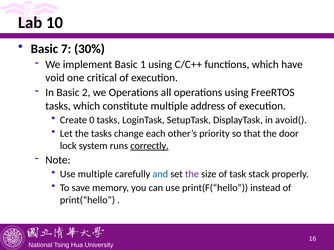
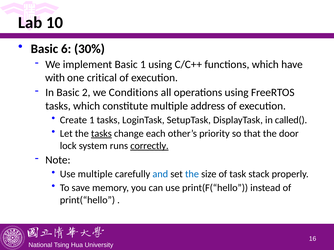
7: 7 -> 6
void: void -> with
we Operations: Operations -> Conditions
Create 0: 0 -> 1
avoid(: avoid( -> called(
tasks at (101, 134) underline: none -> present
the at (192, 174) colour: purple -> blue
